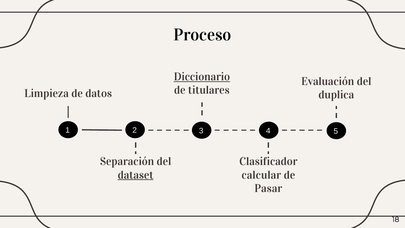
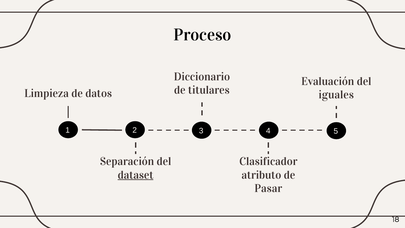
Diccionario underline: present -> none
duplica: duplica -> iguales
calcular: calcular -> atributo
